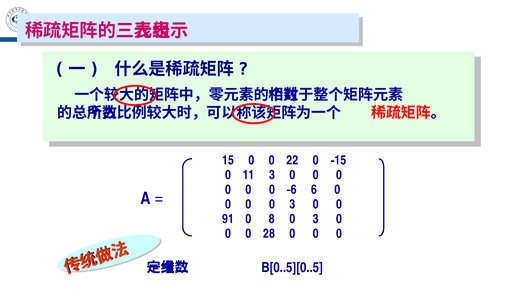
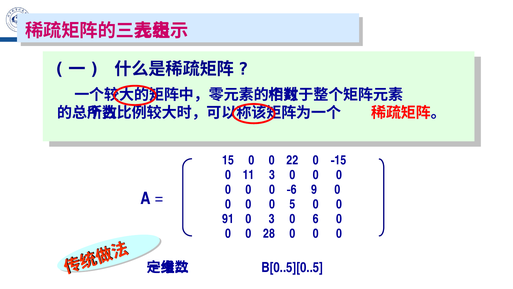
6 at (314, 189): 6 -> 9
0 0 3: 3 -> 5
0 8: 8 -> 3
3 at (316, 219): 3 -> 6
